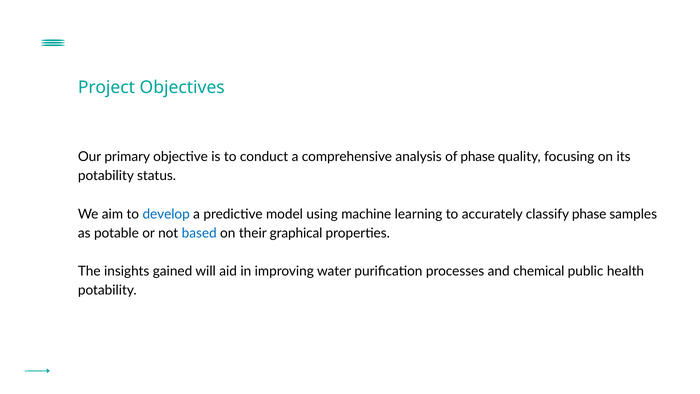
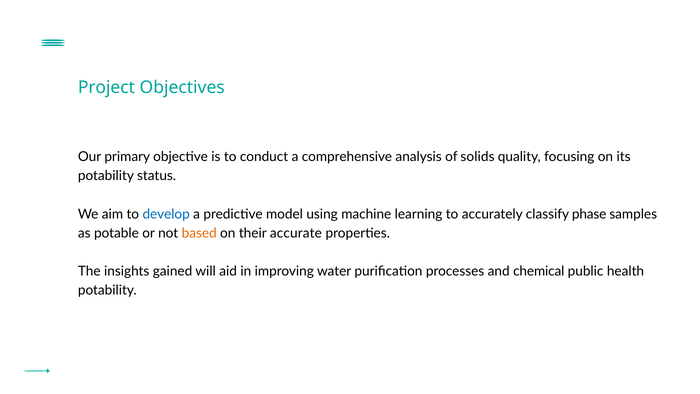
of phase: phase -> solids
based colour: blue -> orange
graphical: graphical -> accurate
